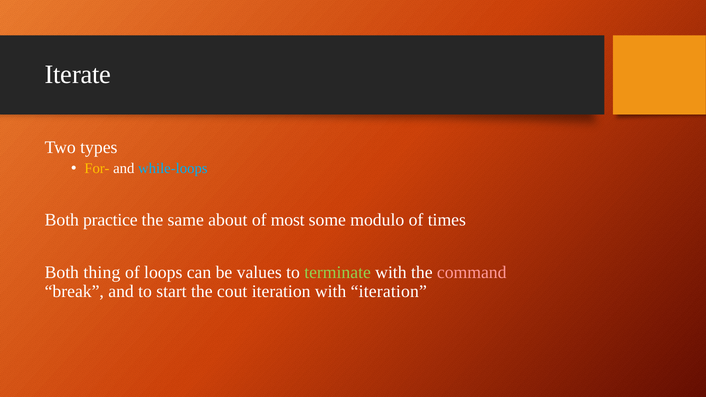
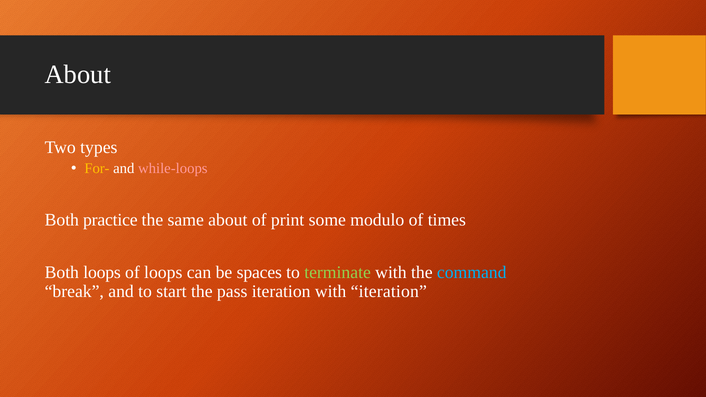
Iterate at (78, 75): Iterate -> About
while-loops colour: light blue -> pink
most: most -> print
Both thing: thing -> loops
values: values -> spaces
command colour: pink -> light blue
cout: cout -> pass
